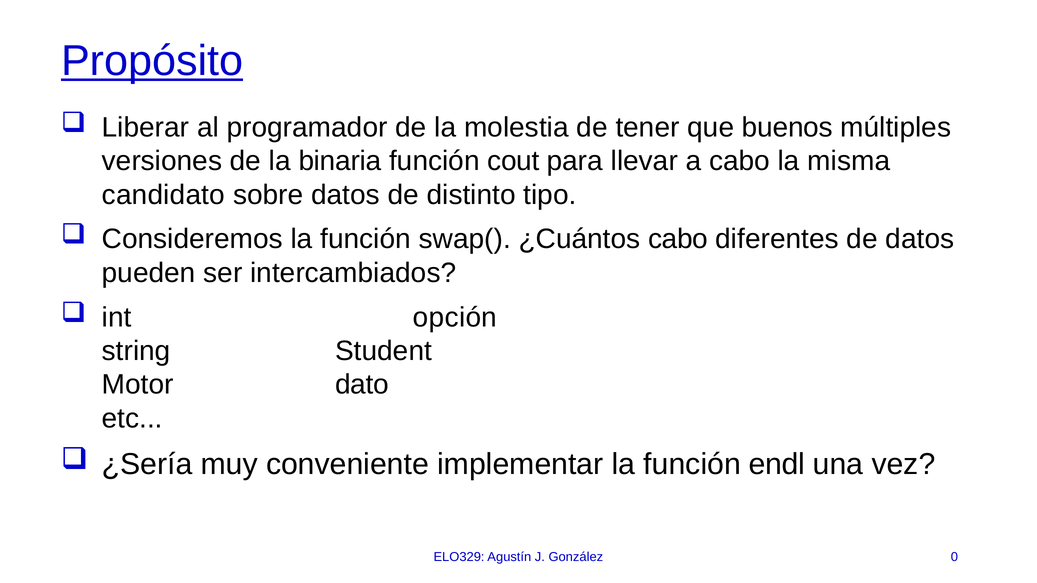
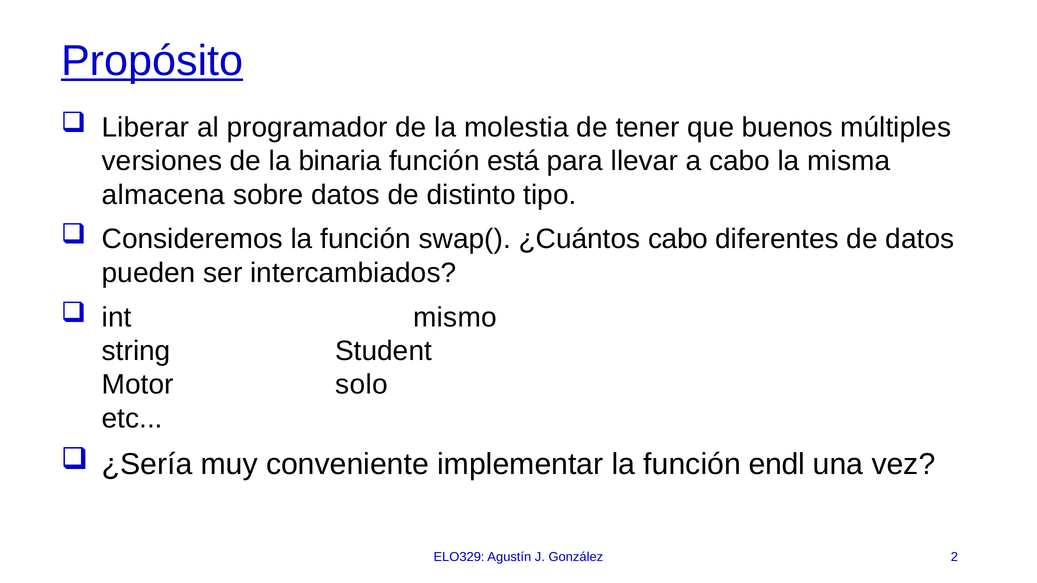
cout: cout -> está
candidato: candidato -> almacena
opción: opción -> mismo
dato: dato -> solo
0: 0 -> 2
